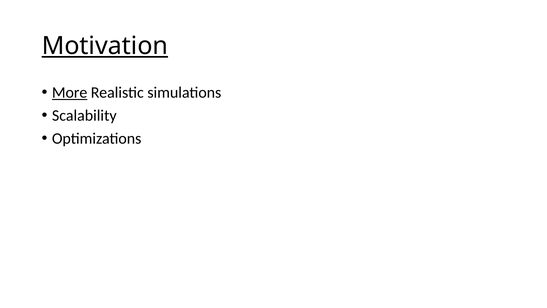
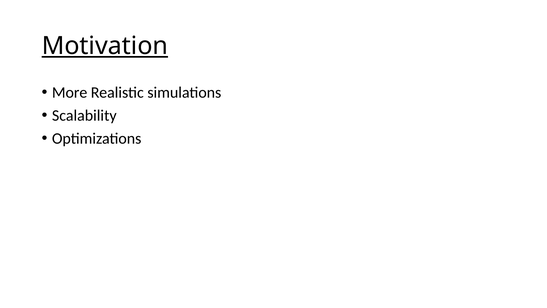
More underline: present -> none
